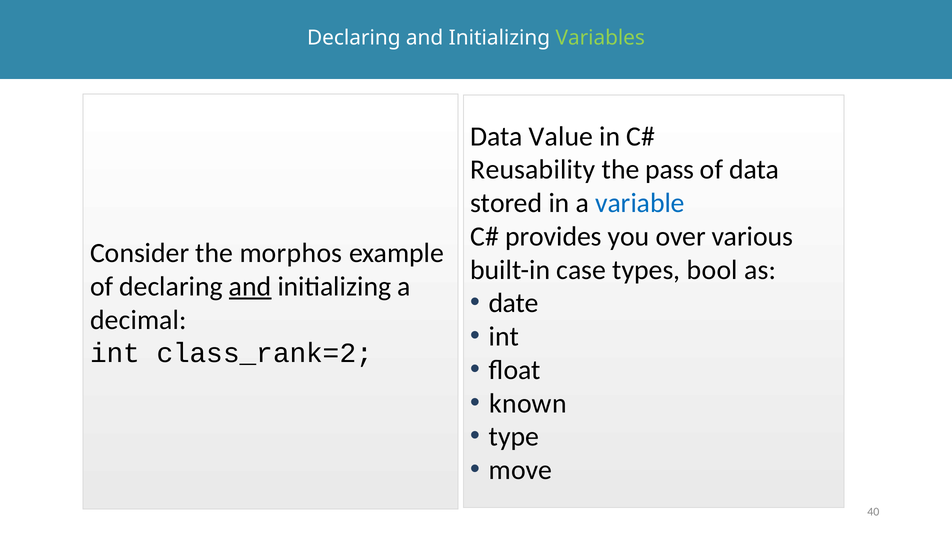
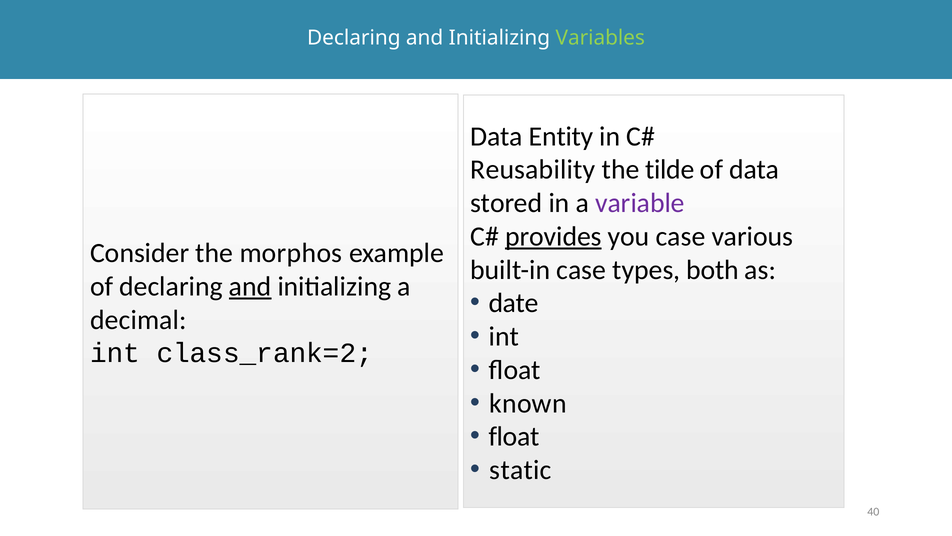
Value: Value -> Entity
pass: pass -> tilde
variable colour: blue -> purple
provides underline: none -> present
you over: over -> case
bool: bool -> both
type at (514, 436): type -> float
move: move -> static
